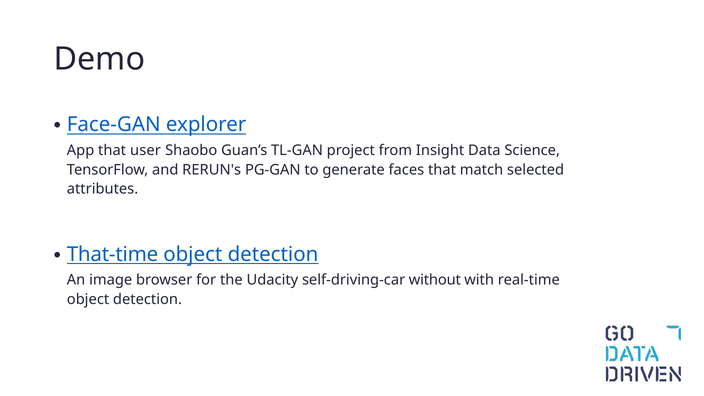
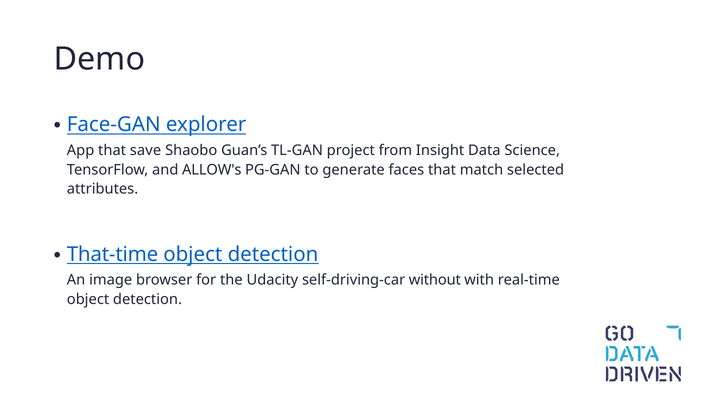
user: user -> save
RERUN's: RERUN's -> ALLOW's
